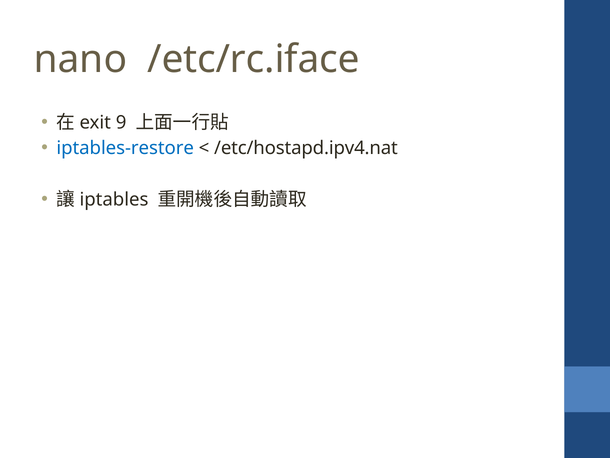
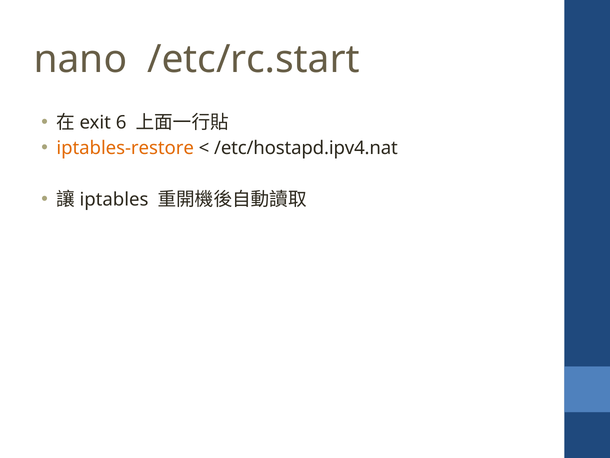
/etc/rc.iface: /etc/rc.iface -> /etc/rc.start
9: 9 -> 6
iptables-restore colour: blue -> orange
